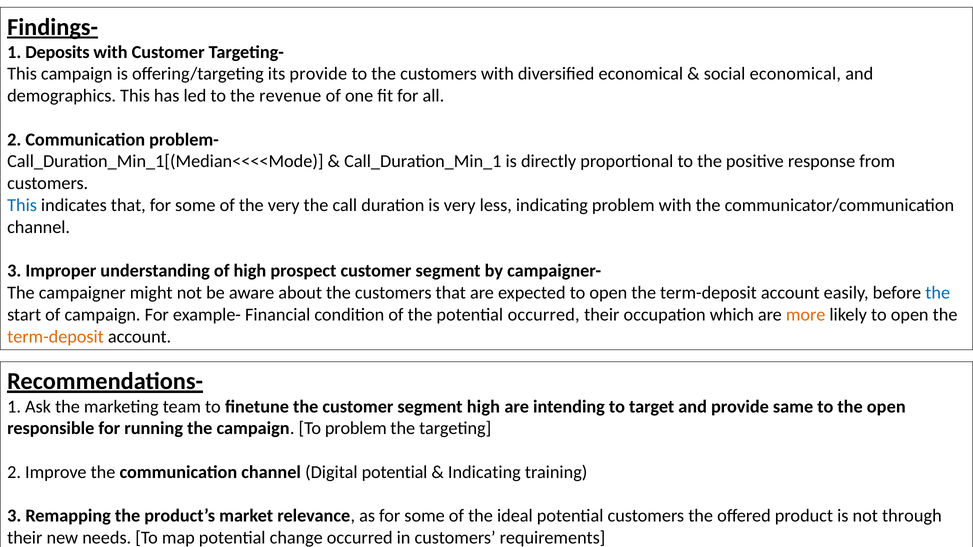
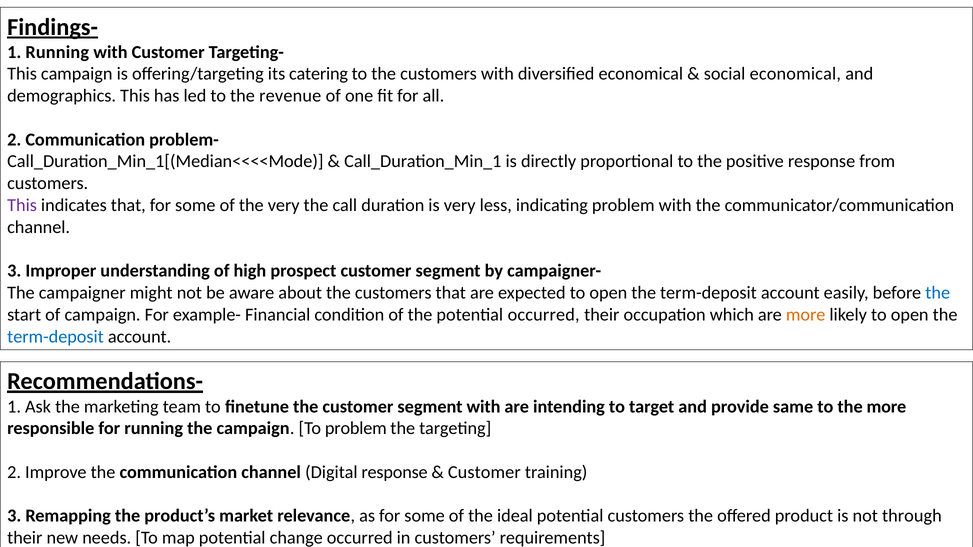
1 Deposits: Deposits -> Running
its provide: provide -> catering
This at (22, 205) colour: blue -> purple
term-deposit at (56, 337) colour: orange -> blue
segment high: high -> with
the open: open -> more
Digital potential: potential -> response
Indicating at (484, 472): Indicating -> Customer
